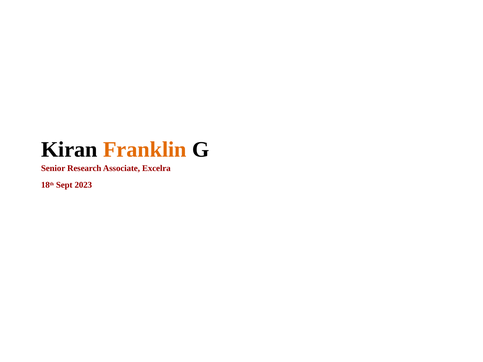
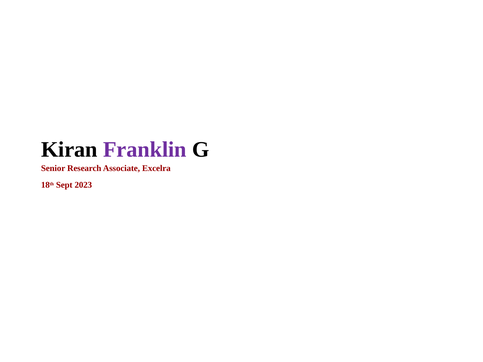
Franklin colour: orange -> purple
